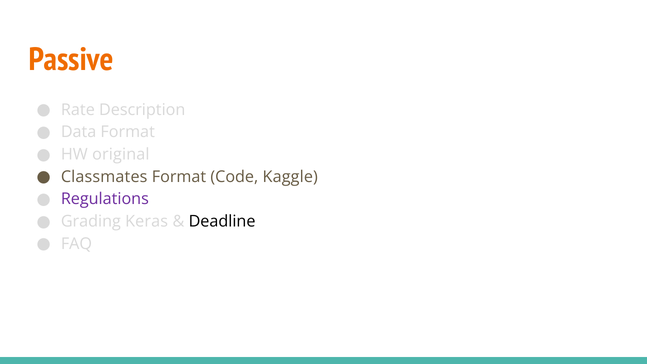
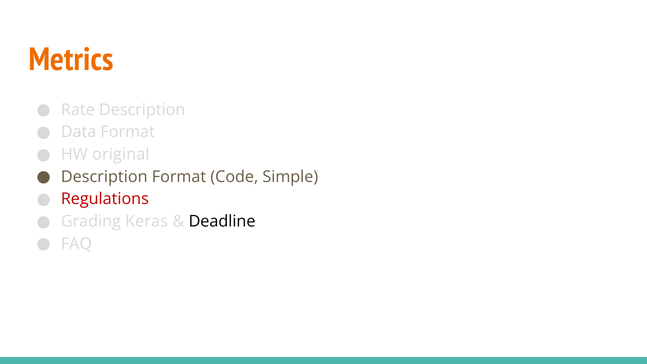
Passive: Passive -> Metrics
Classmates at (104, 177): Classmates -> Description
Kaggle: Kaggle -> Simple
Regulations colour: purple -> red
